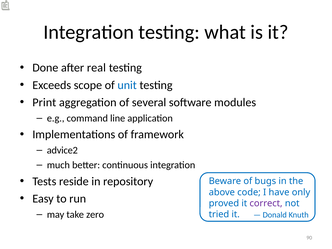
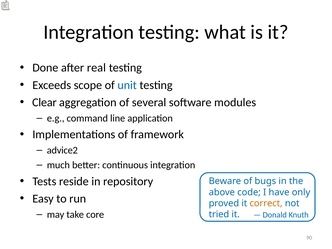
Print: Print -> Clear
correct colour: purple -> orange
zero: zero -> core
